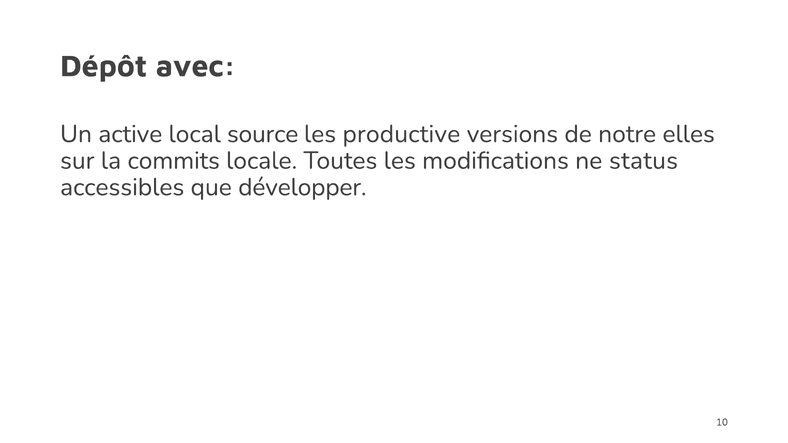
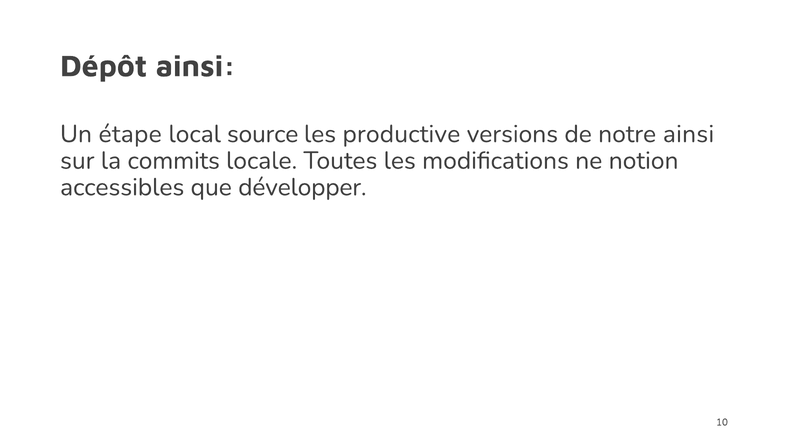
Dépôt avec: avec -> ainsi
active: active -> étape
notre elles: elles -> ainsi
status: status -> notion
